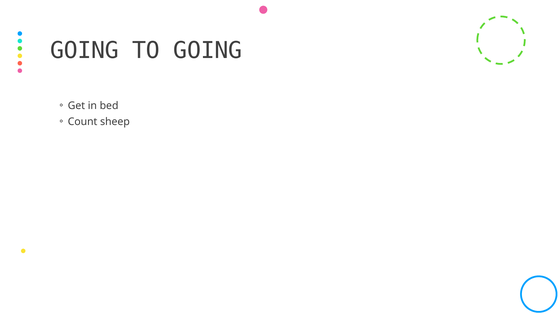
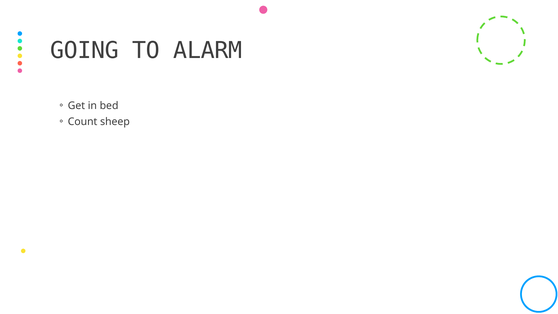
TO GOING: GOING -> ALARM
